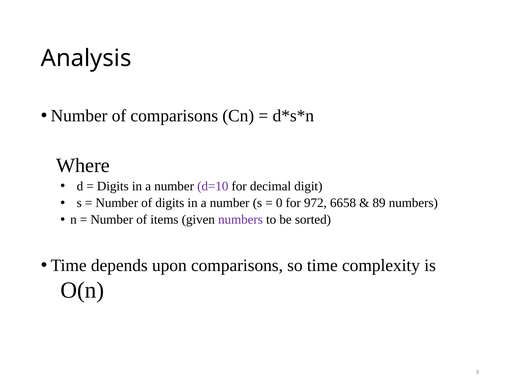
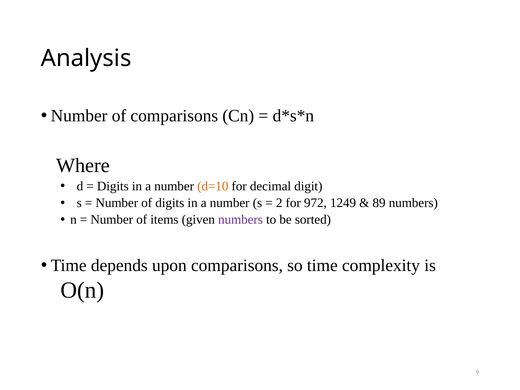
d=10 colour: purple -> orange
0: 0 -> 2
6658: 6658 -> 1249
